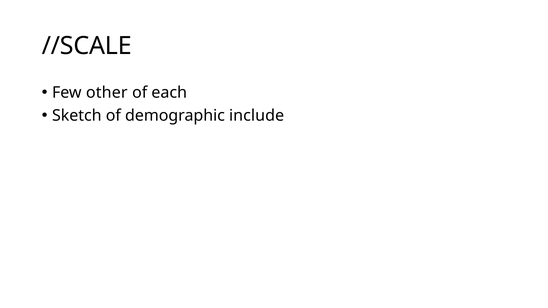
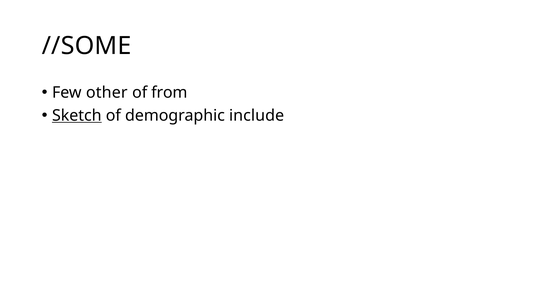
//SCALE: //SCALE -> //SOME
each: each -> from
Sketch underline: none -> present
